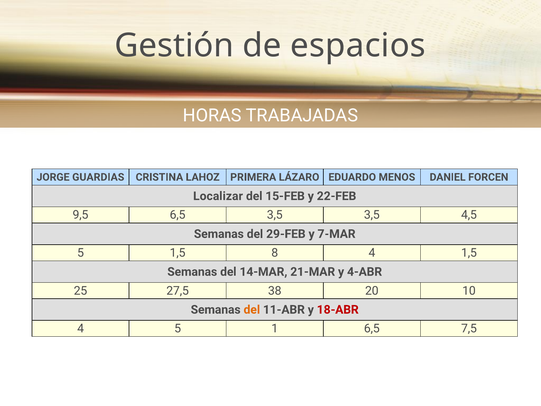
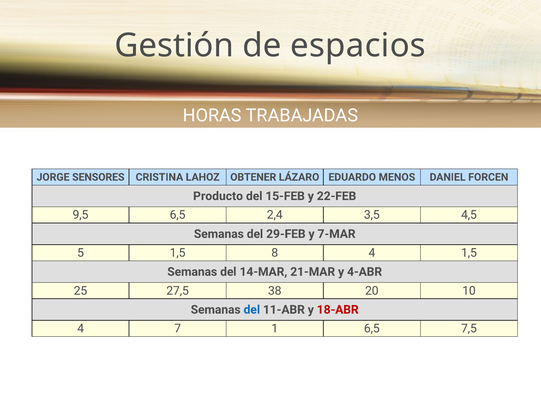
GUARDIAS: GUARDIAS -> SENSORES
PRIMERA: PRIMERA -> OBTENER
Localizar: Localizar -> Producto
6,5 3,5: 3,5 -> 2,4
del at (252, 309) colour: orange -> blue
4 5: 5 -> 7
